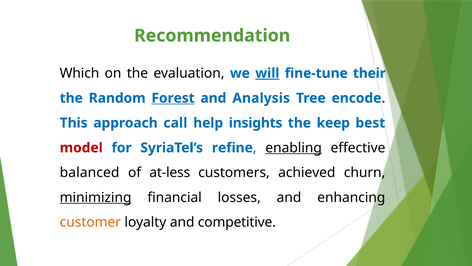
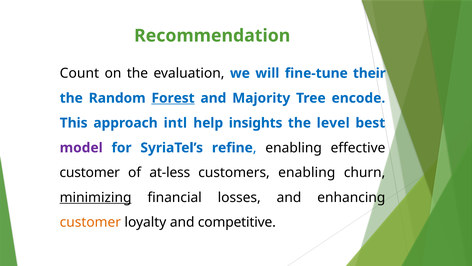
Which: Which -> Count
will underline: present -> none
Analysis: Analysis -> Majority
call: call -> intl
keep: keep -> level
model colour: red -> purple
enabling at (294, 148) underline: present -> none
balanced at (90, 172): balanced -> customer
customers achieved: achieved -> enabling
